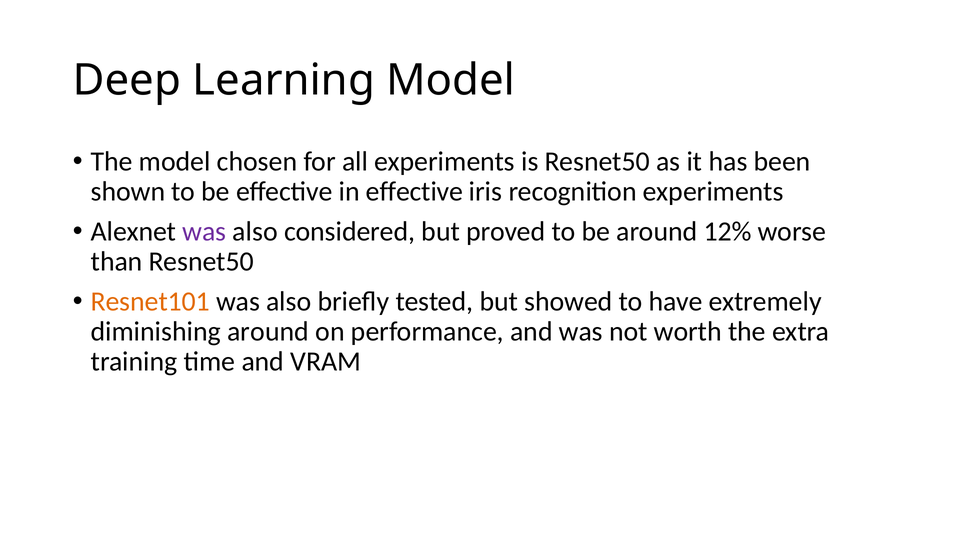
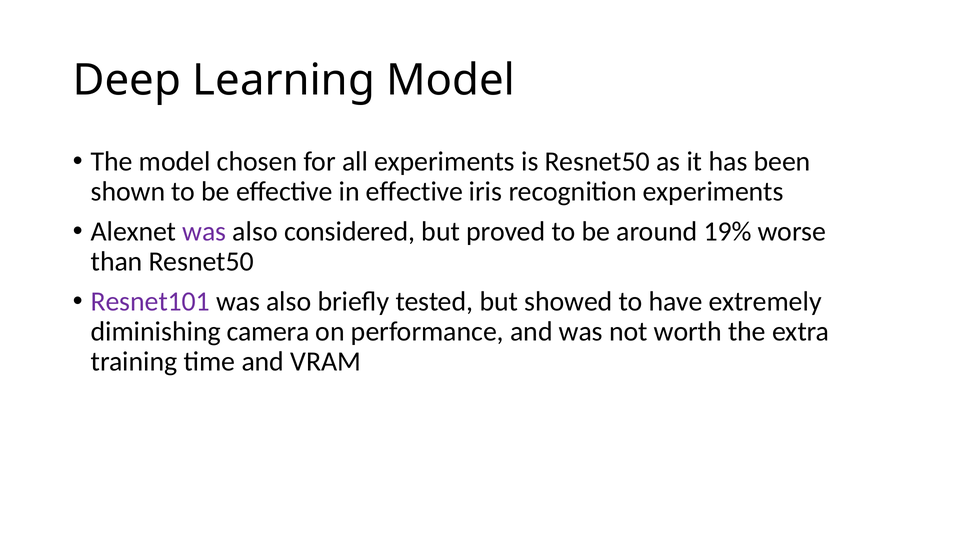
12%: 12% -> 19%
Resnet101 colour: orange -> purple
diminishing around: around -> camera
